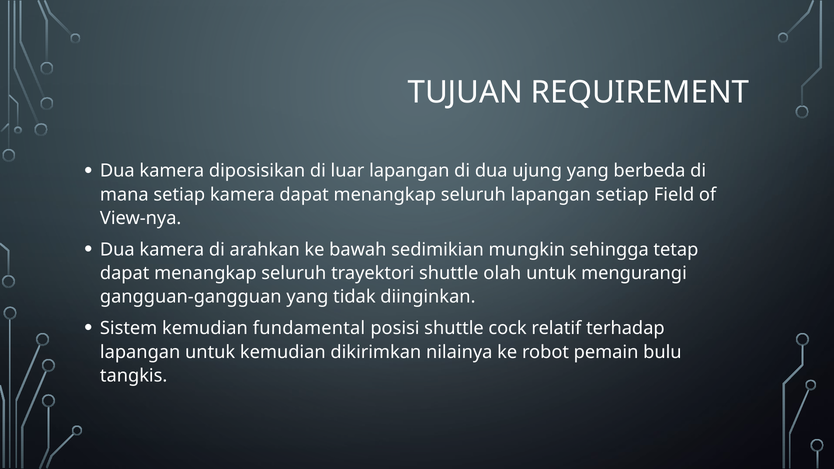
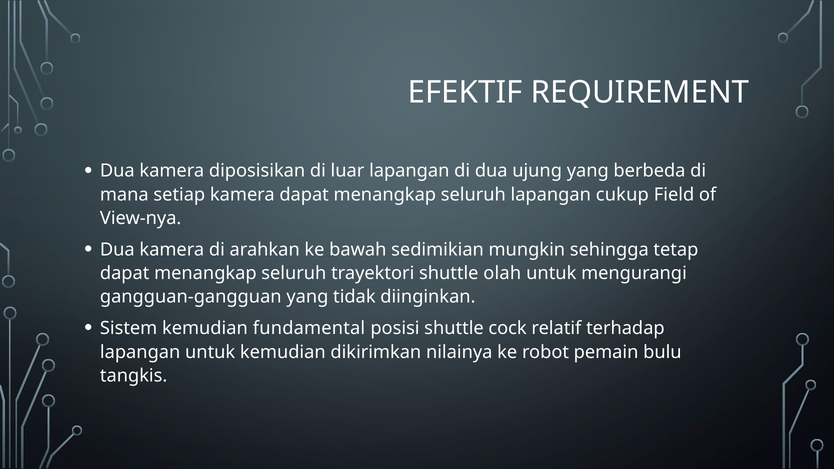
TUJUAN: TUJUAN -> EFEKTIF
lapangan setiap: setiap -> cukup
